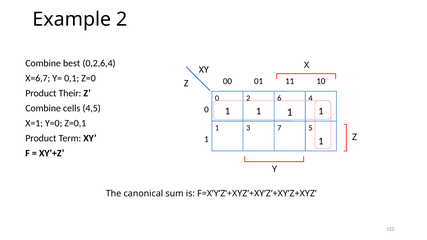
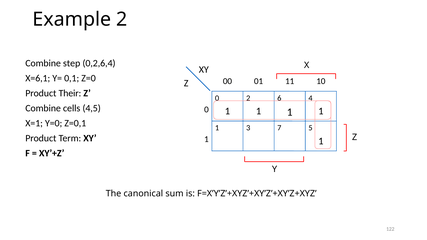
best: best -> step
X=6,7: X=6,7 -> X=6,1
